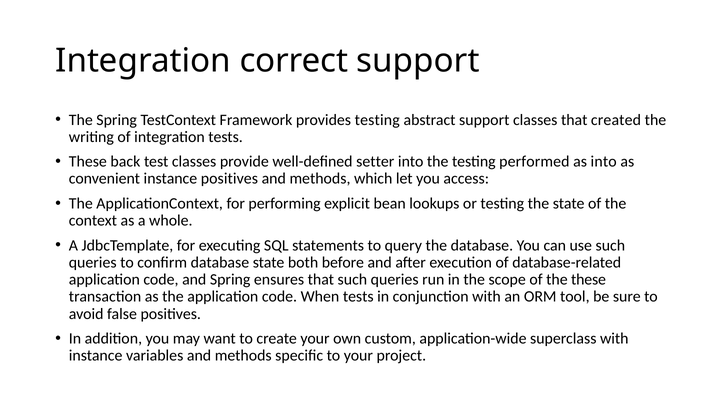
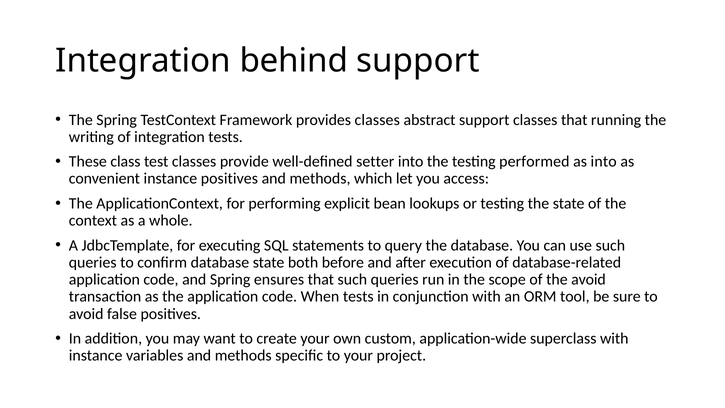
correct: correct -> behind
provides testing: testing -> classes
created: created -> running
back: back -> class
the these: these -> avoid
